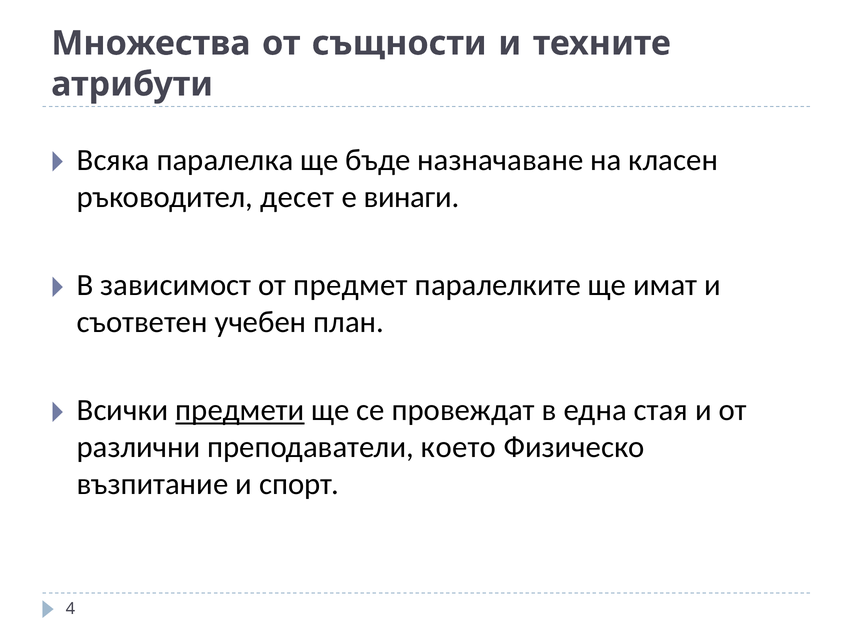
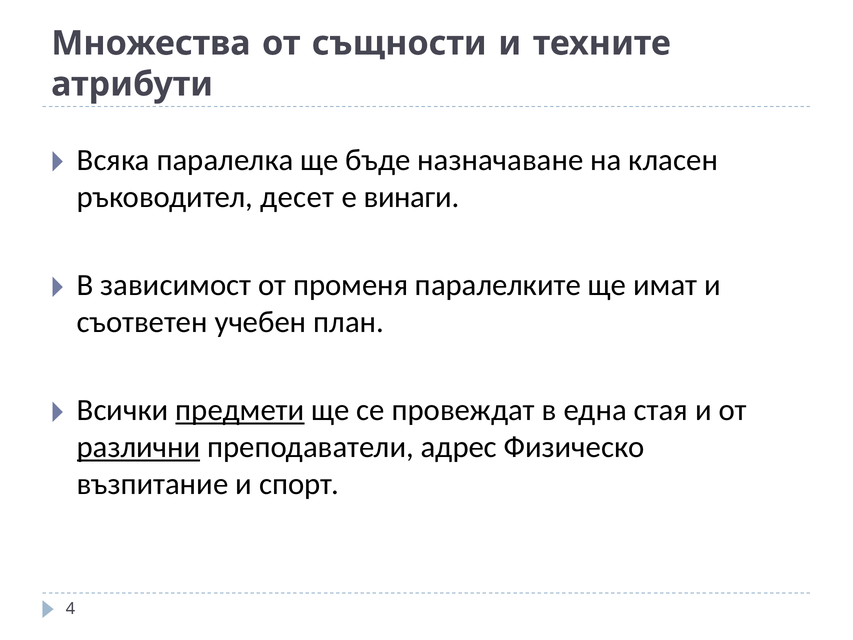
предмет: предмет -> променя
различни underline: none -> present
което: което -> адрес
